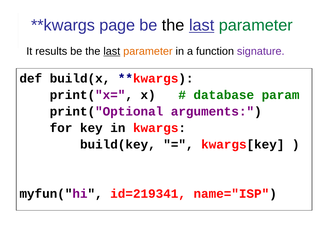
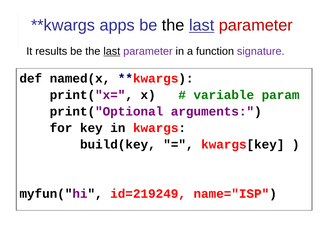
page: page -> apps
parameter at (256, 25) colour: green -> red
parameter at (148, 51) colour: orange -> purple
build(x: build(x -> named(x
database: database -> variable
id=219341: id=219341 -> id=219249
